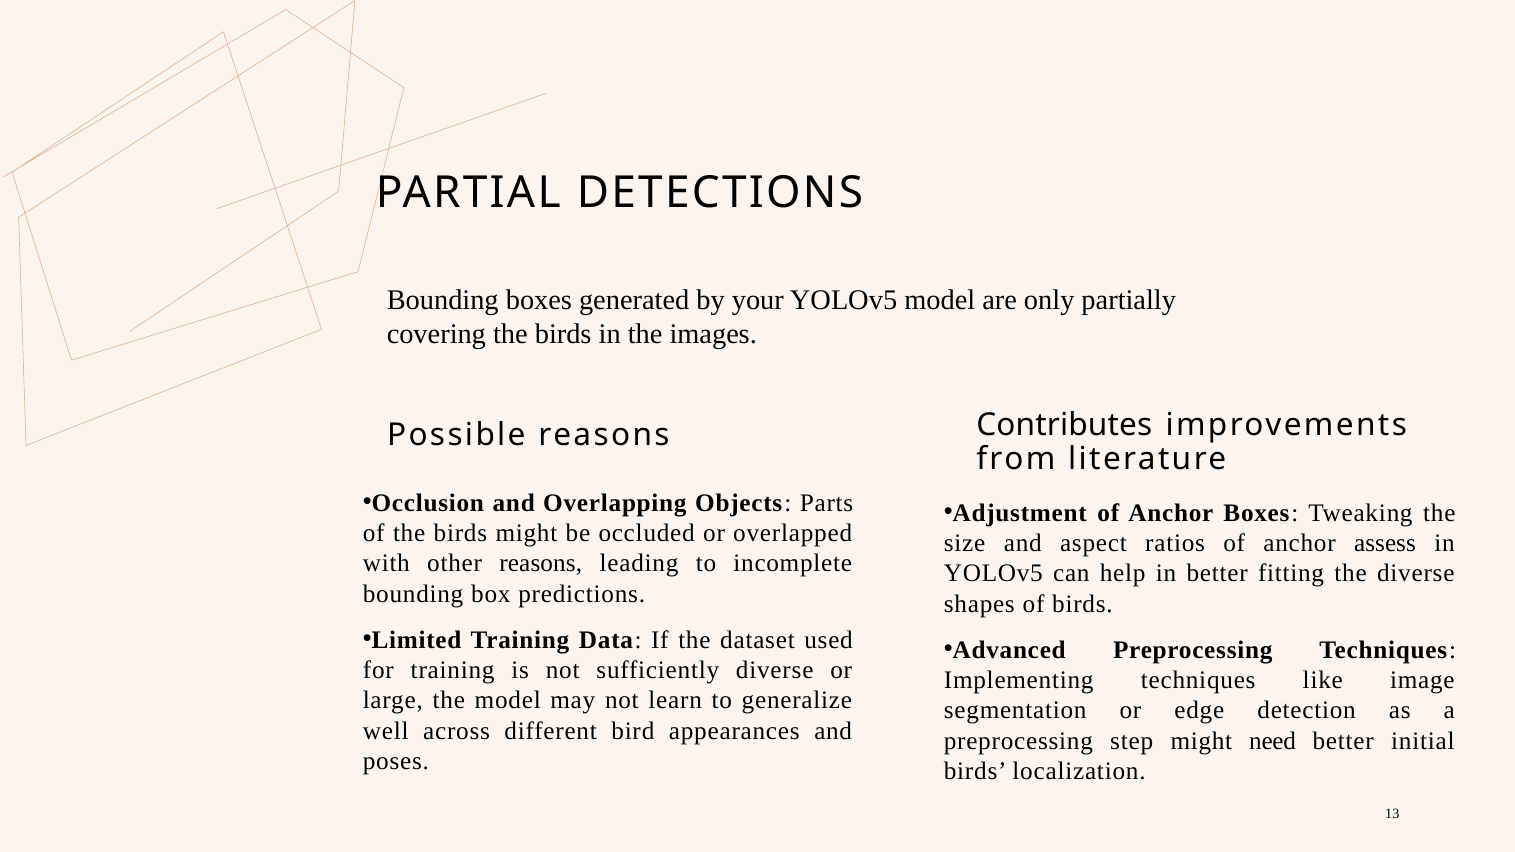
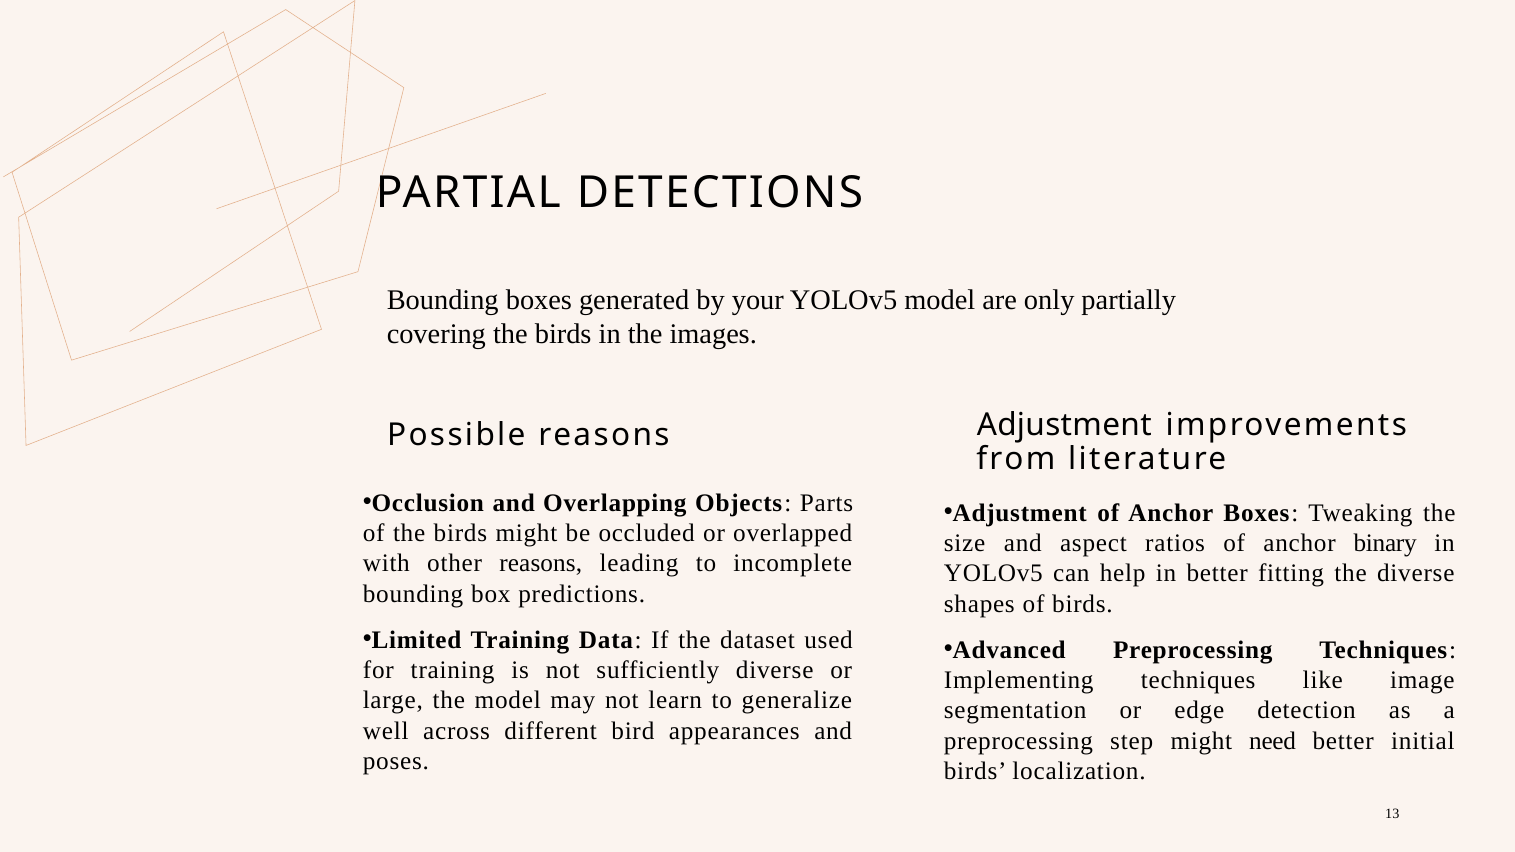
Contributes at (1064, 425): Contributes -> Adjustment
assess: assess -> binary
